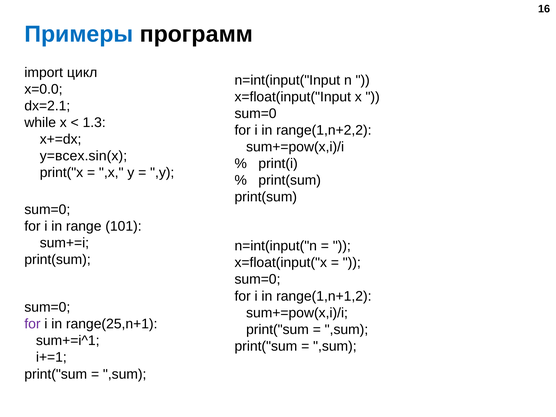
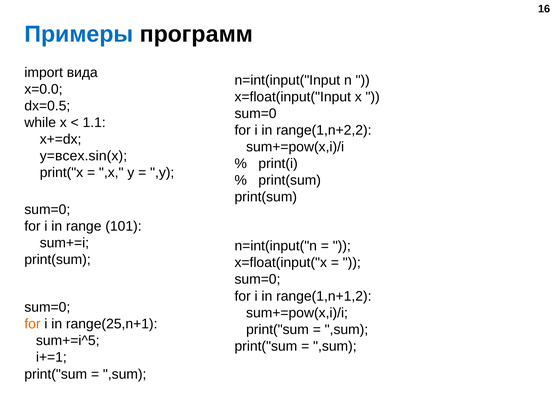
цикл: цикл -> вида
dx=2.1: dx=2.1 -> dx=0.5
1.3: 1.3 -> 1.1
for at (32, 324) colour: purple -> orange
sum+=i^1: sum+=i^1 -> sum+=i^5
